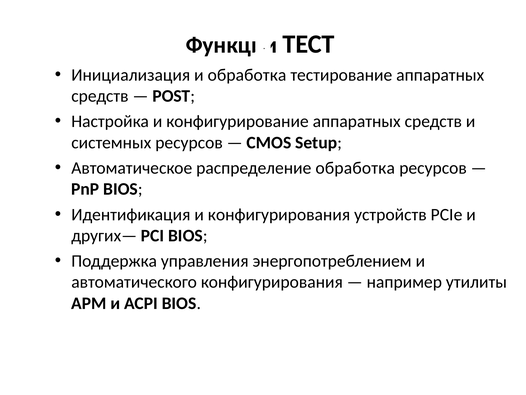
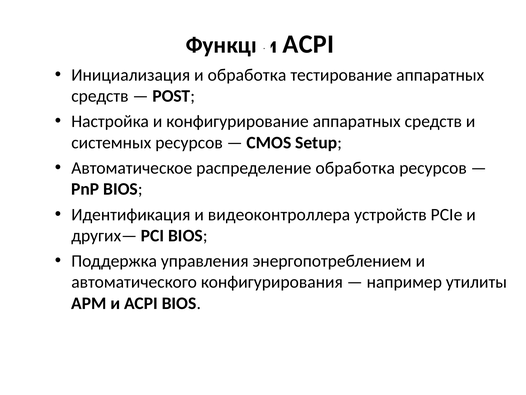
ТЕСТ at (309, 44): ТЕСТ -> ACPI
и конфигурирования: конфигурирования -> видеоконтроллера
